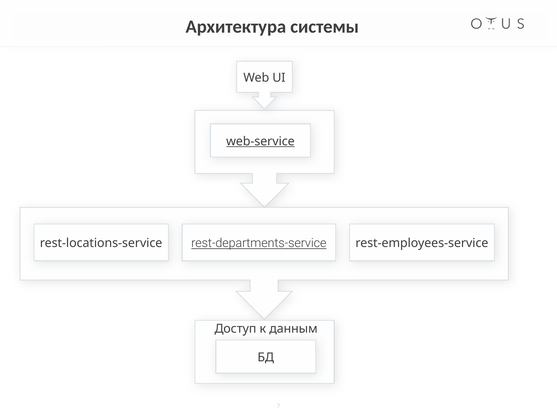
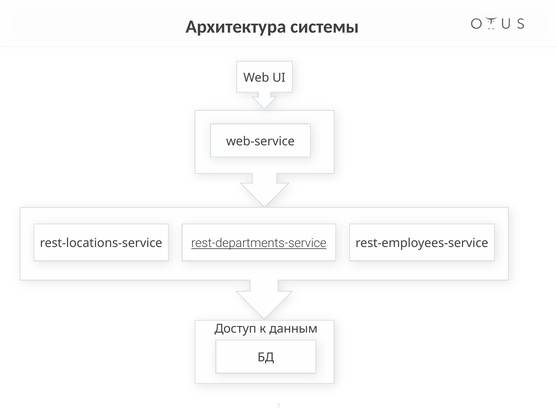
web-service underline: present -> none
